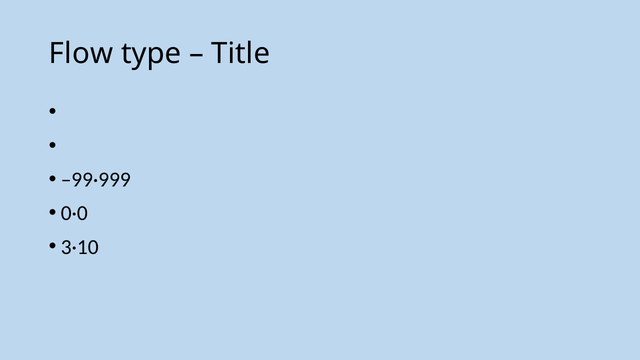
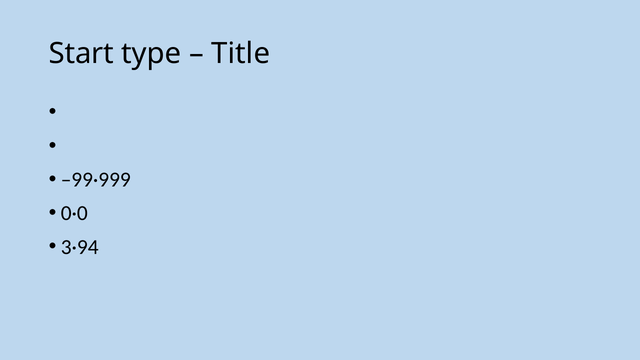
Flow: Flow -> Start
3·10: 3·10 -> 3·94
